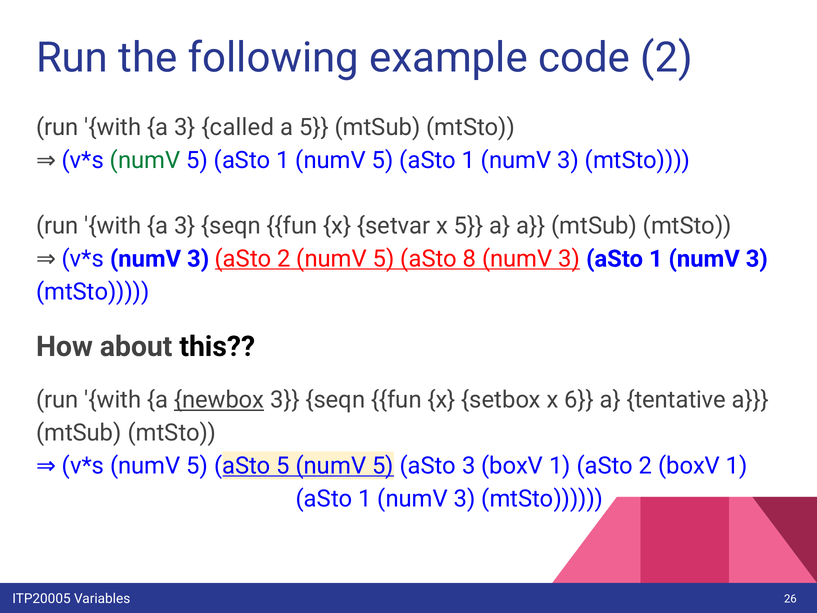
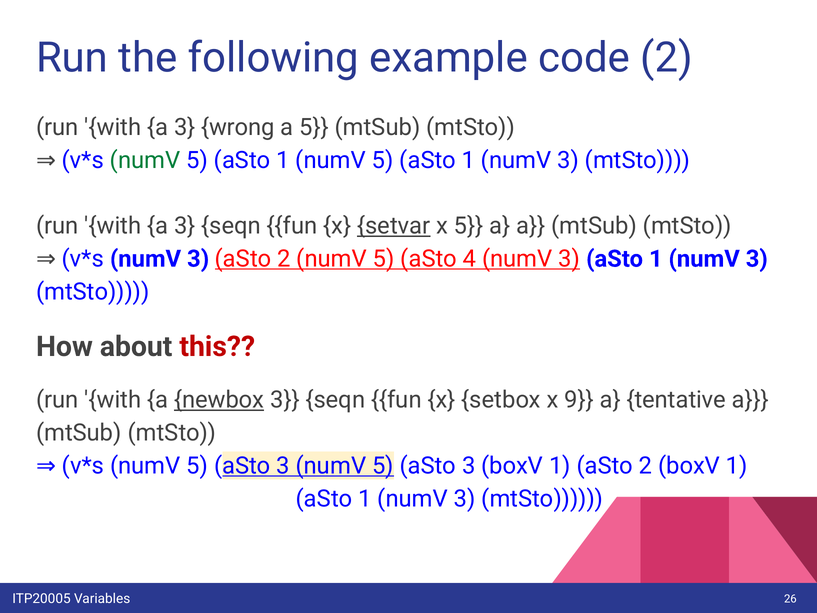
called: called -> wrong
setvar underline: none -> present
8: 8 -> 4
this colour: black -> red
6: 6 -> 9
5 at (283, 466): 5 -> 3
